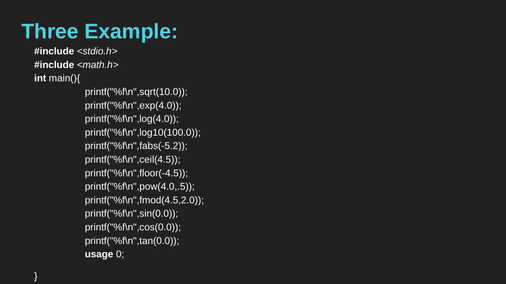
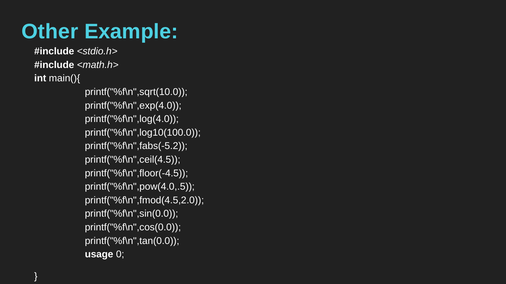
Three: Three -> Other
